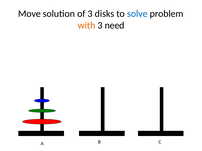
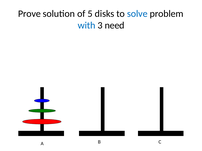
Move: Move -> Prove
of 3: 3 -> 5
with colour: orange -> blue
